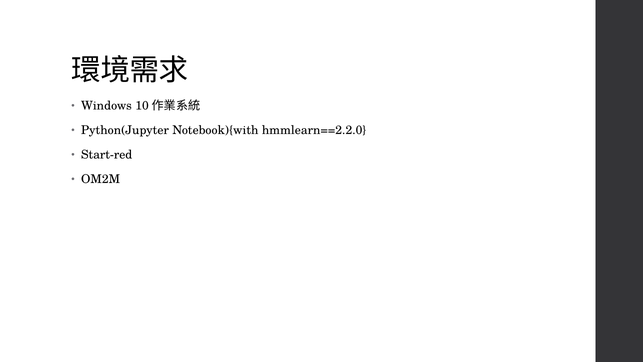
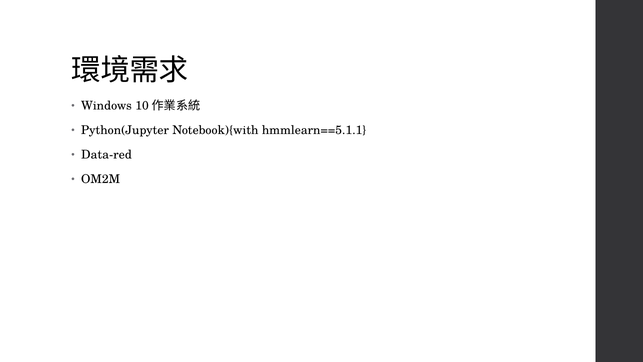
hmmlearn==2.2.0: hmmlearn==2.2.0 -> hmmlearn==5.1.1
Start-red: Start-red -> Data-red
